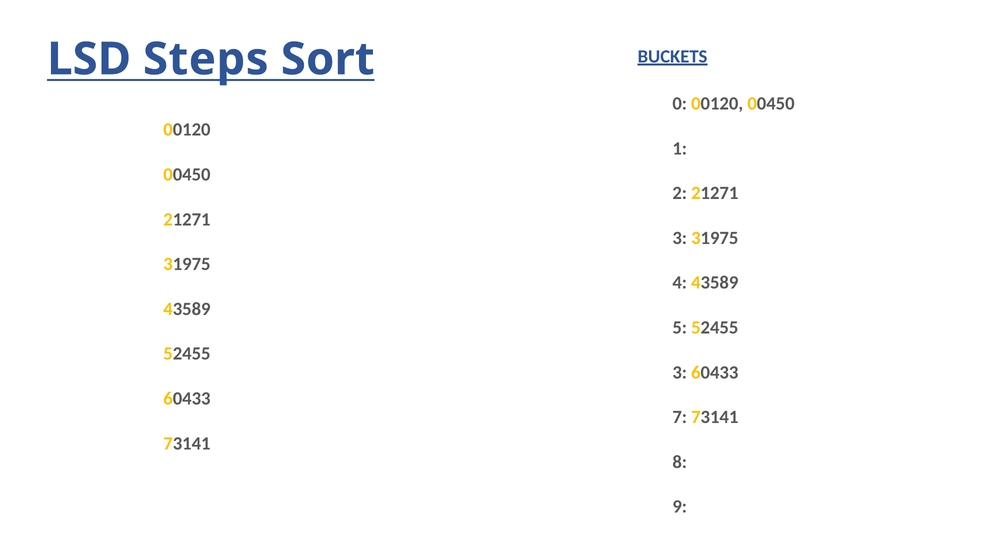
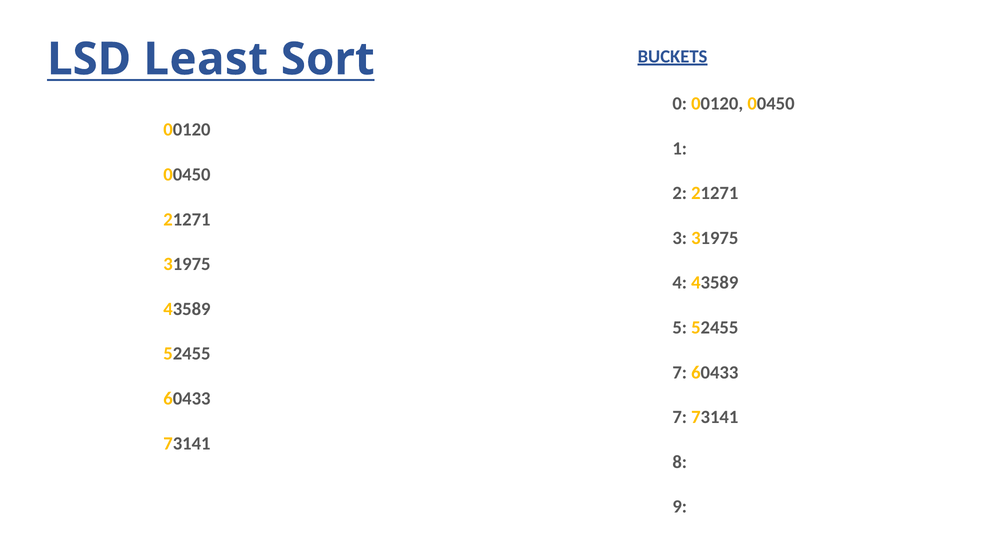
Steps: Steps -> Least
3 at (680, 372): 3 -> 7
